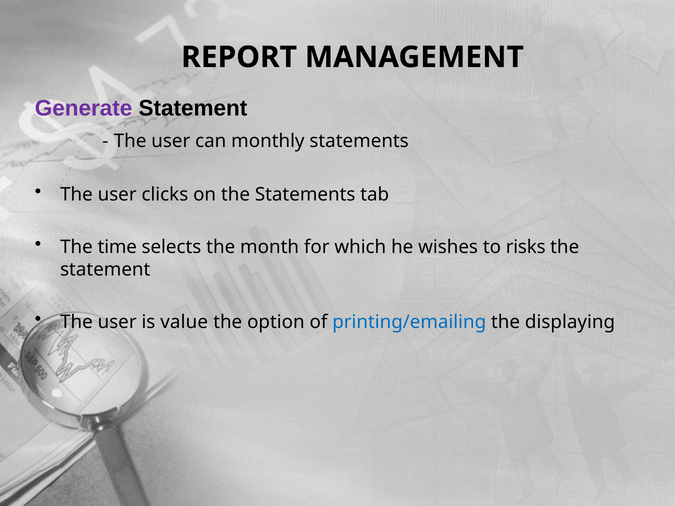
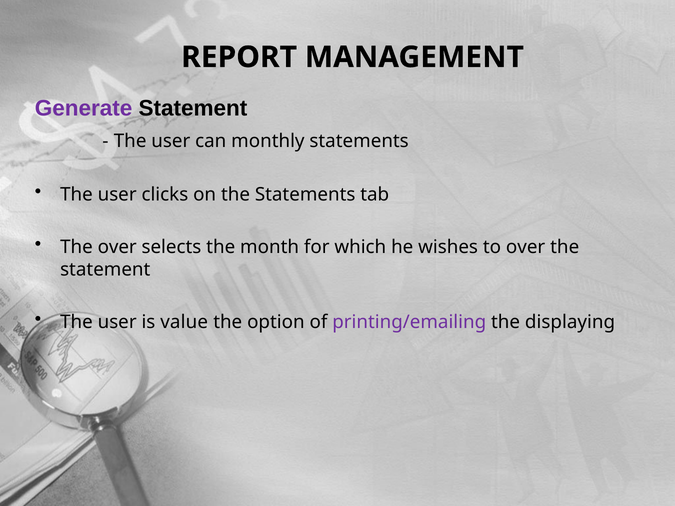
The time: time -> over
to risks: risks -> over
printing/emailing colour: blue -> purple
